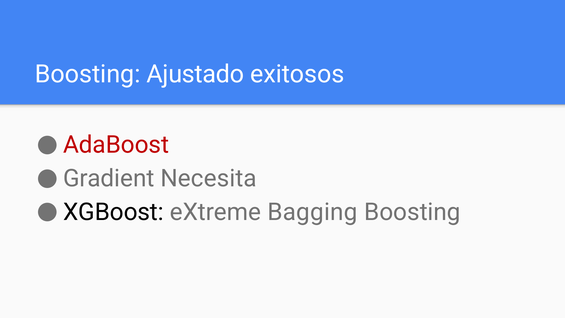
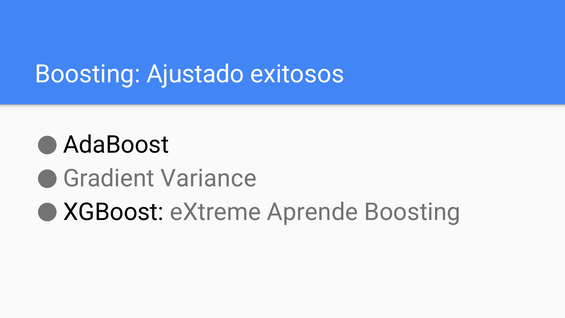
AdaBoost colour: red -> black
Necesita: Necesita -> Variance
Bagging: Bagging -> Aprende
